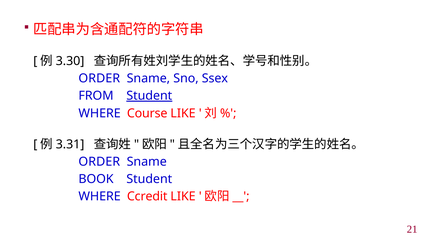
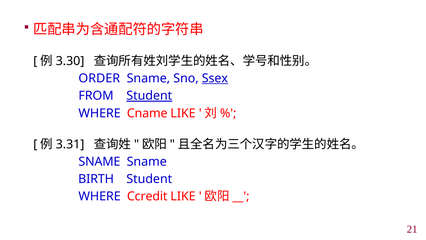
Ssex underline: none -> present
Course: Course -> Cname
ORDER at (99, 161): ORDER -> SNAME
BOOK: BOOK -> BIRTH
